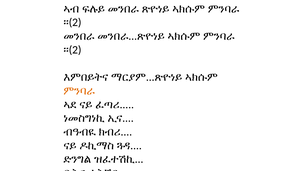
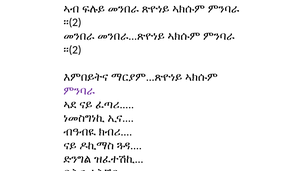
ምንባራ at (79, 91) colour: orange -> purple
